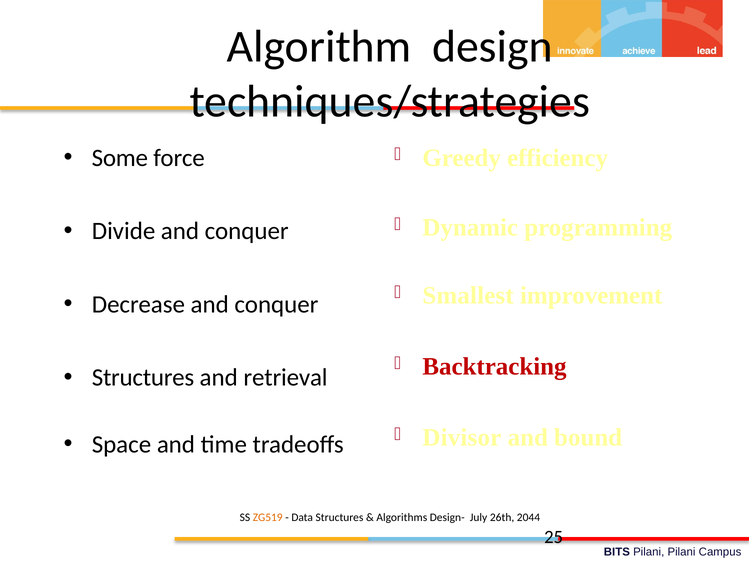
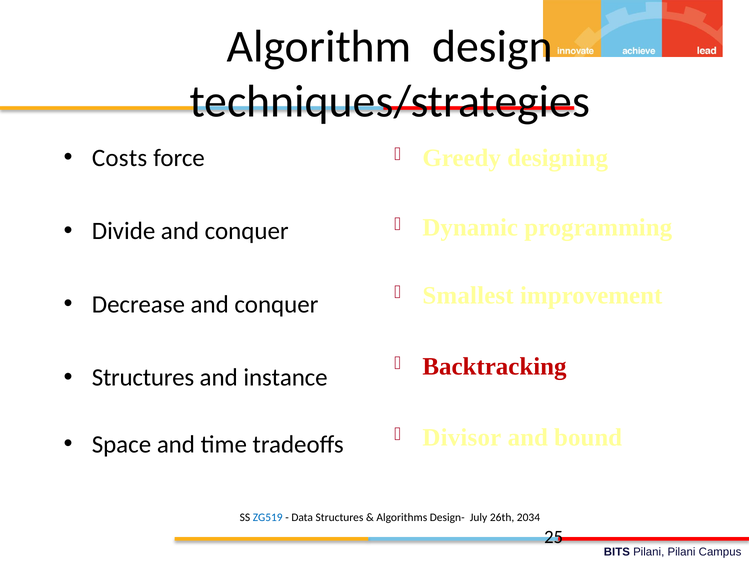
Some: Some -> Costs
efficiency: efficiency -> designing
retrieval: retrieval -> instance
ZG519 colour: orange -> blue
2044: 2044 -> 2034
